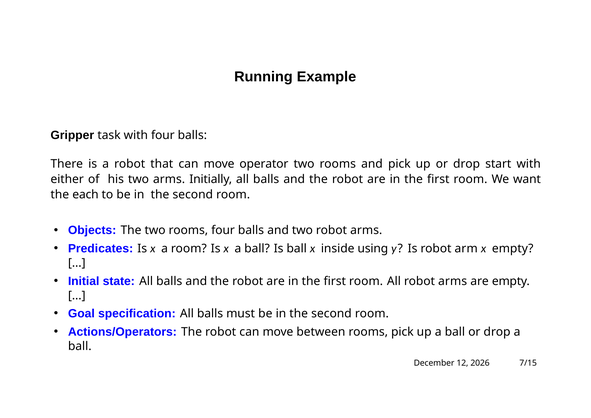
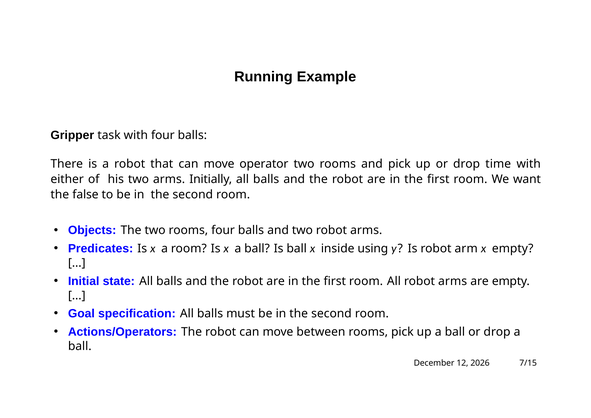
start: start -> time
each: each -> false
